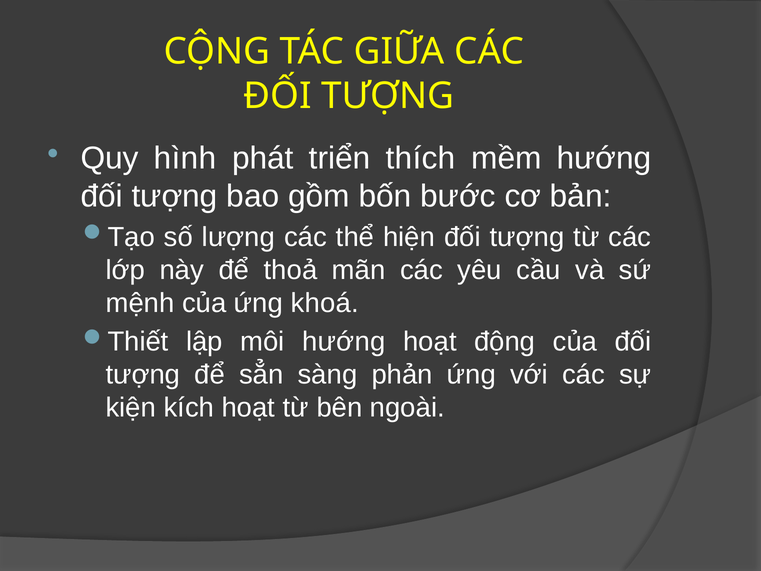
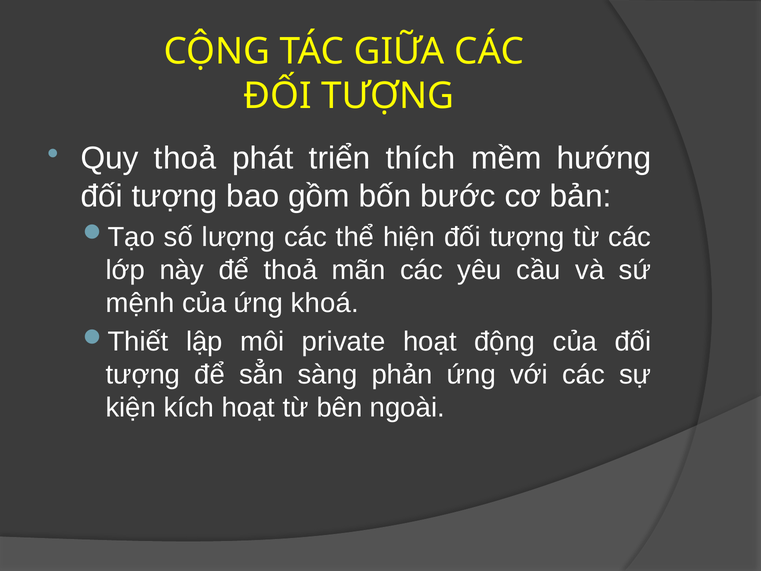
Quy hình: hình -> thoả
môi hướng: hướng -> private
